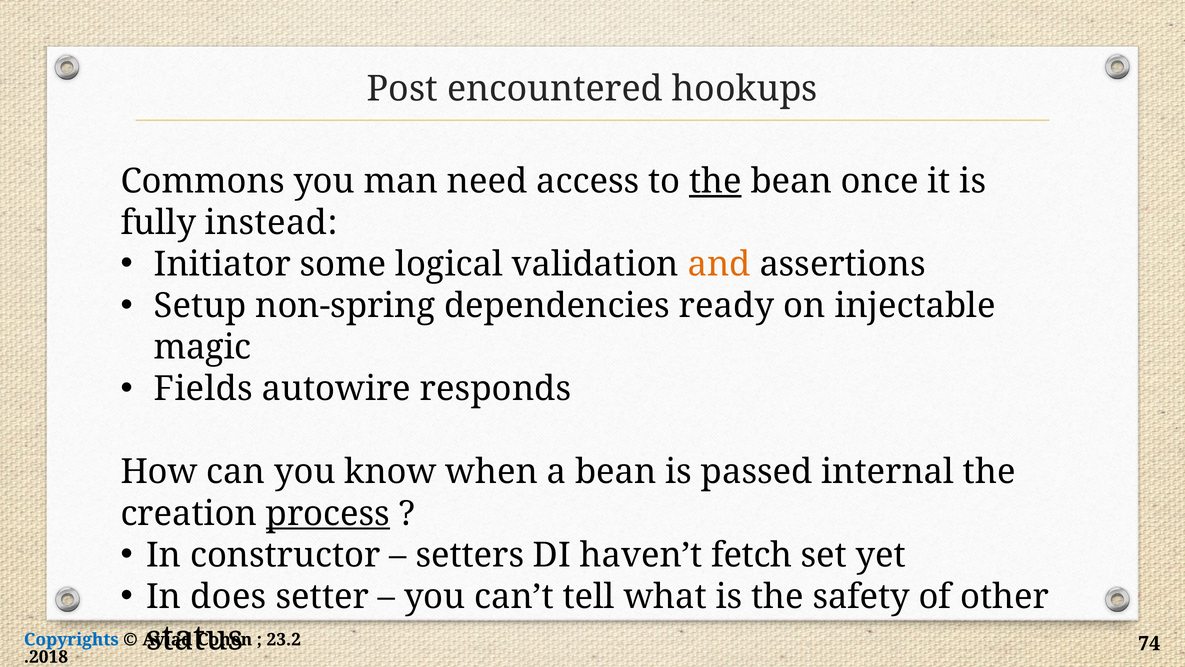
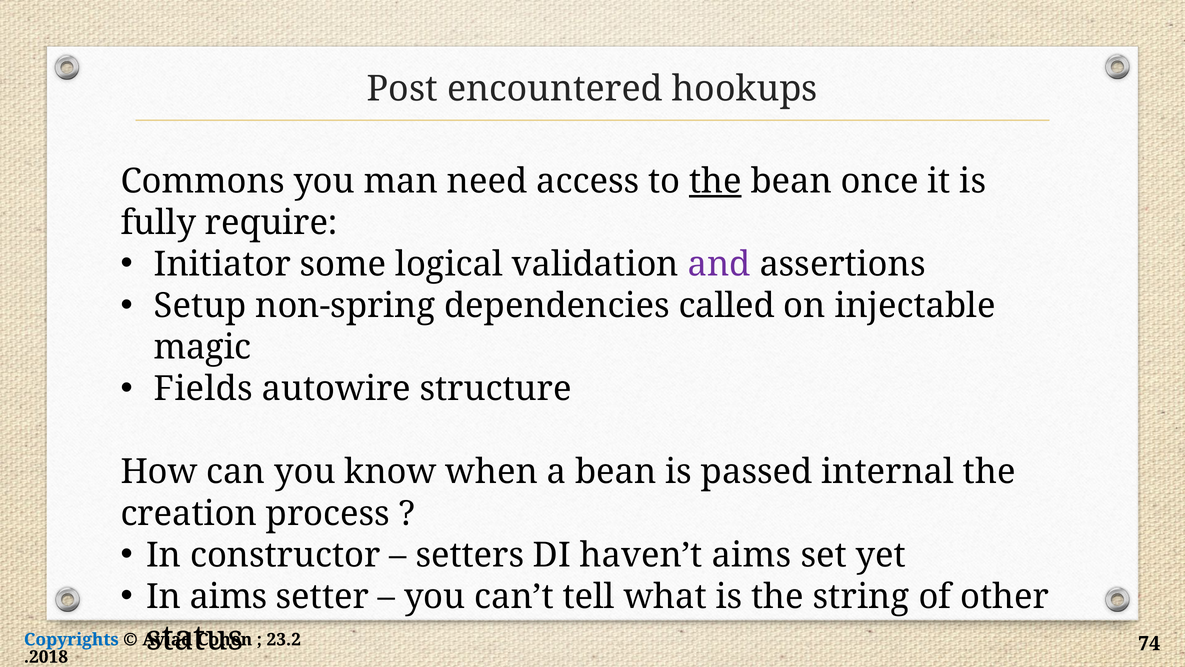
instead: instead -> require
and colour: orange -> purple
ready: ready -> called
responds: responds -> structure
process underline: present -> none
haven’t fetch: fetch -> aims
In does: does -> aims
safety: safety -> string
